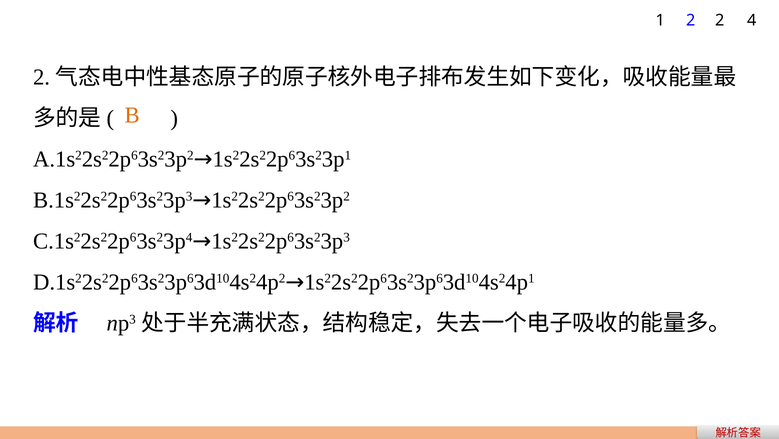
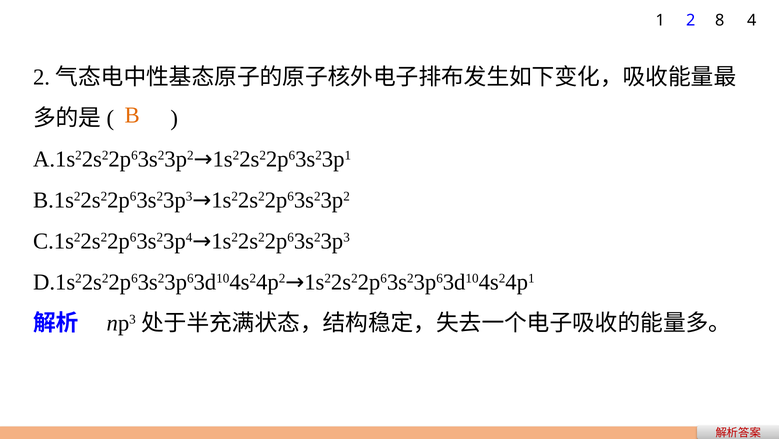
2 2: 2 -> 8
